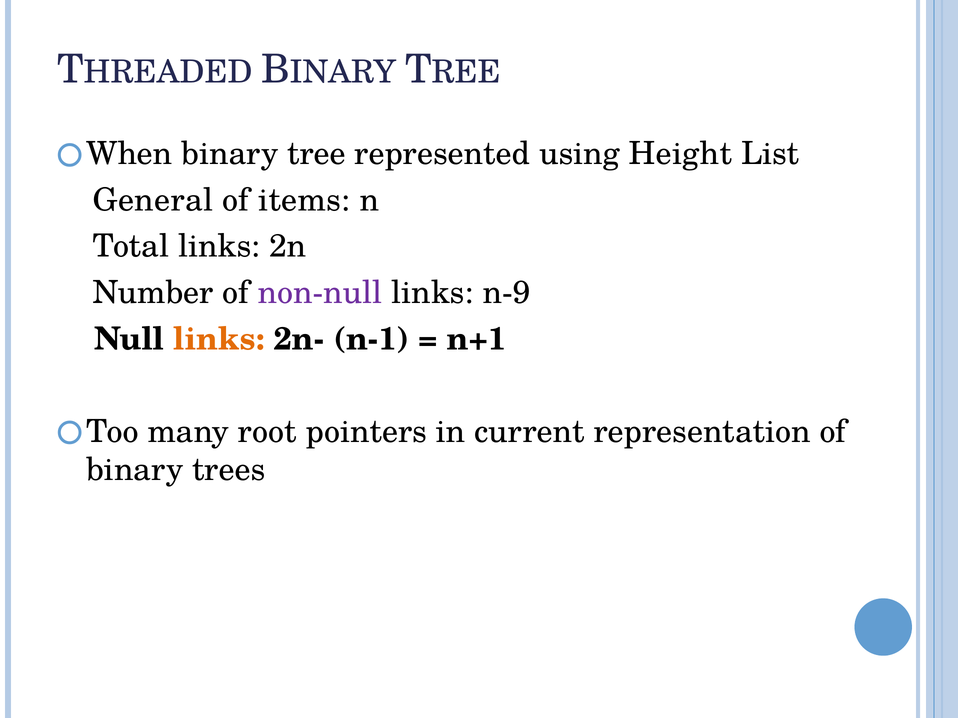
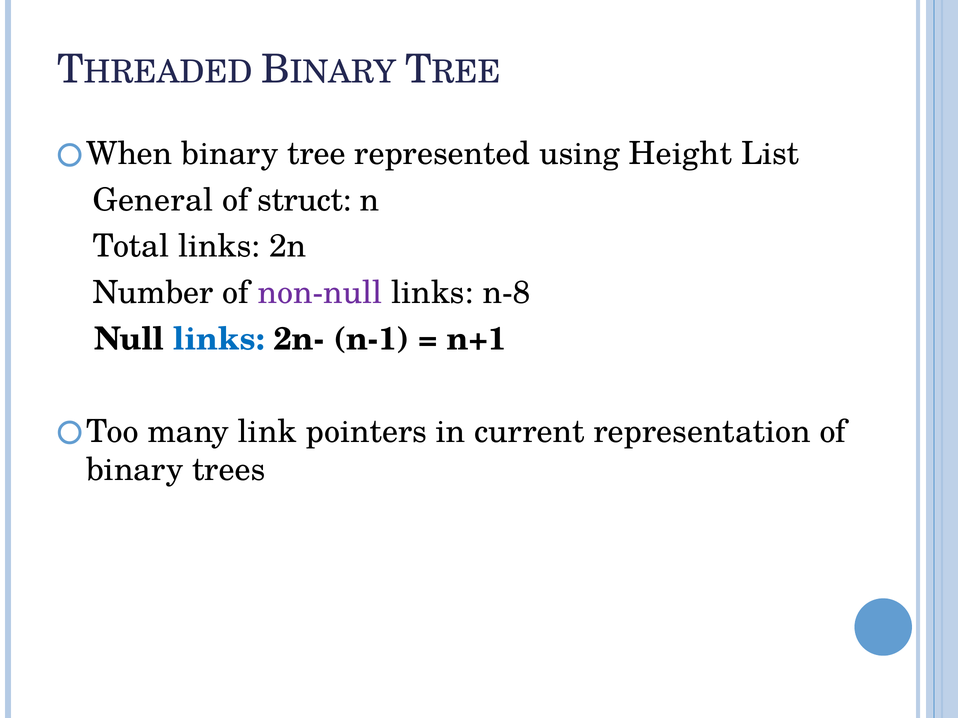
items: items -> struct
n-9: n-9 -> n-8
links at (219, 339) colour: orange -> blue
root: root -> link
